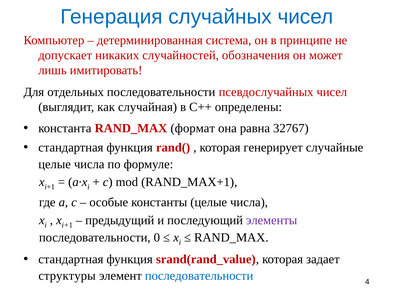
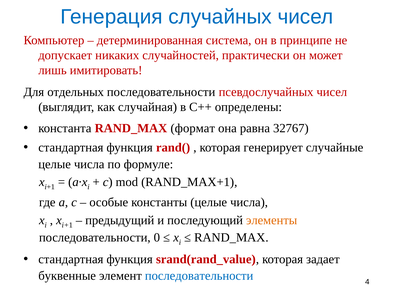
обозначения: обозначения -> практически
элементы colour: purple -> orange
структуры: структуры -> буквенные
